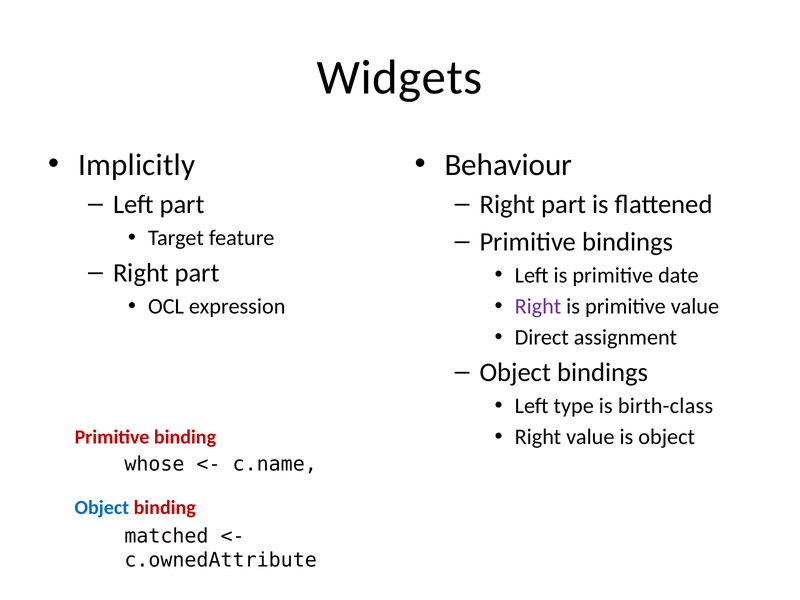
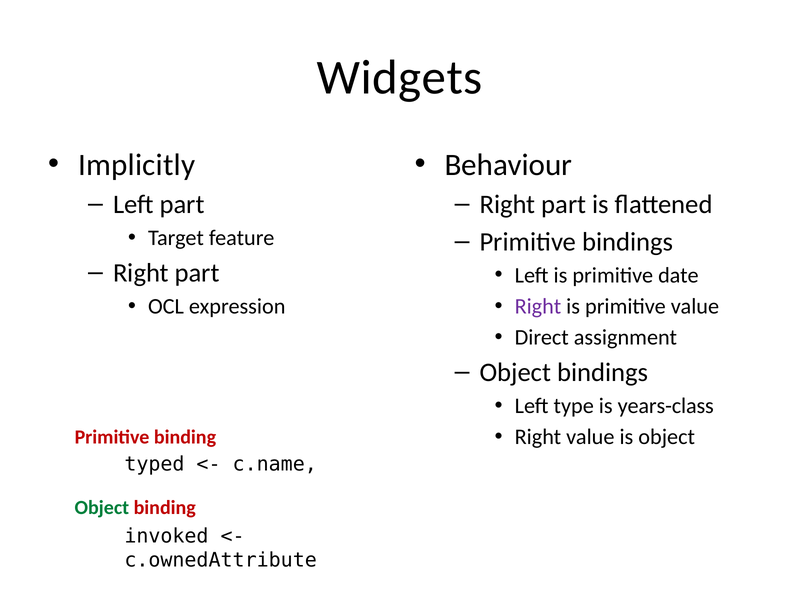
birth-class: birth-class -> years-class
whose: whose -> typed
Object at (102, 507) colour: blue -> green
matched: matched -> invoked
